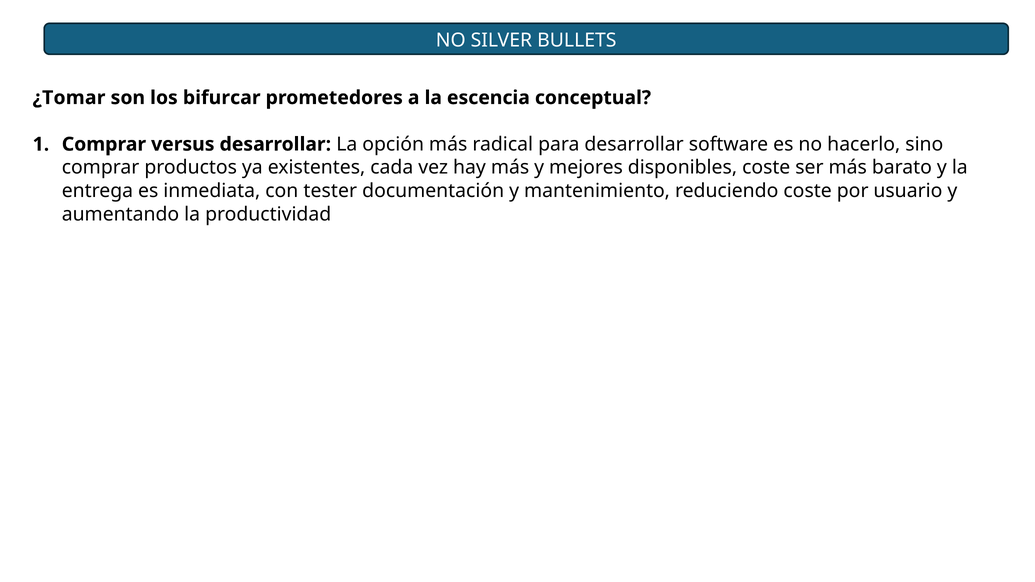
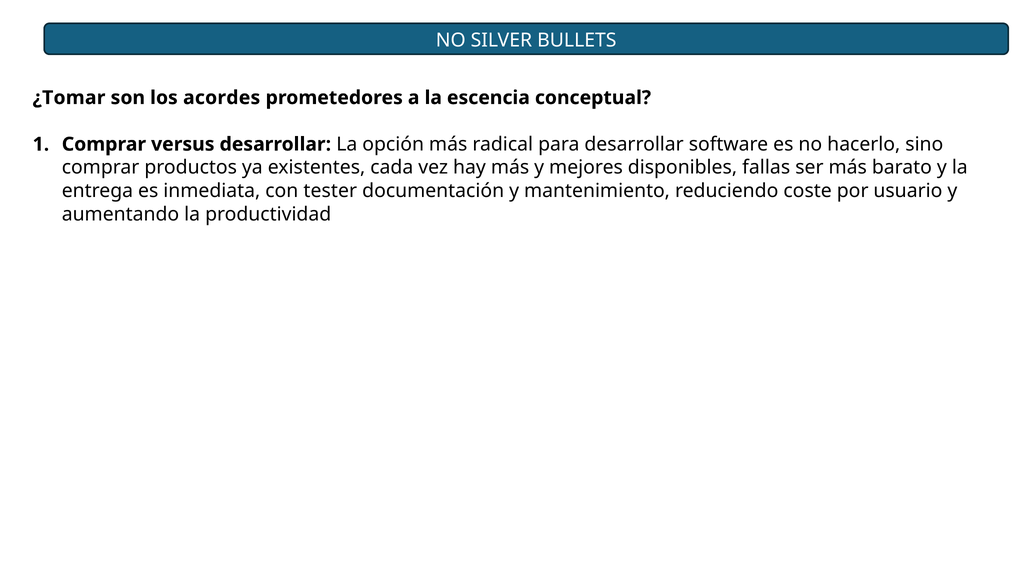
bifurcar: bifurcar -> acordes
disponibles coste: coste -> fallas
